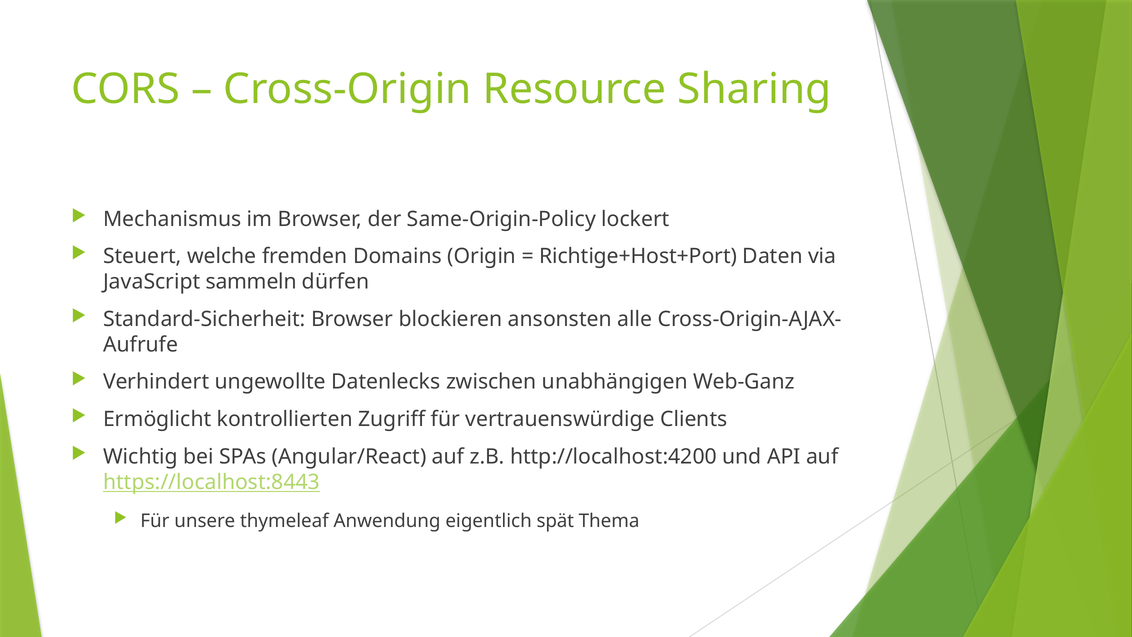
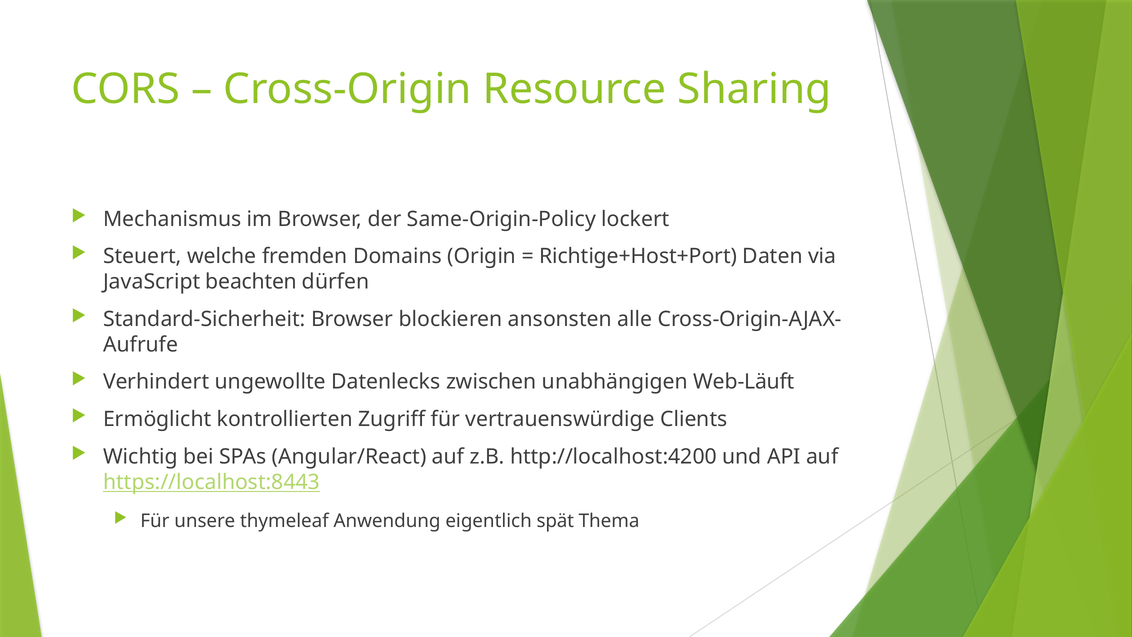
sammeln: sammeln -> beachten
Web-Ganz: Web-Ganz -> Web-Läuft
